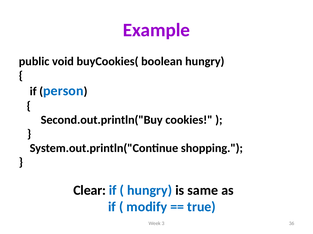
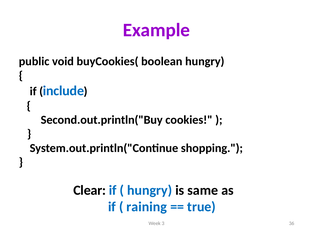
person: person -> include
modify: modify -> raining
